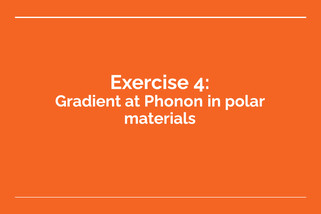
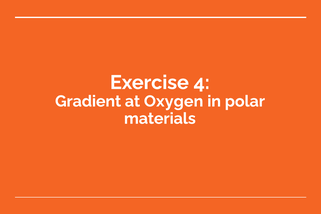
Phonon: Phonon -> Oxygen
